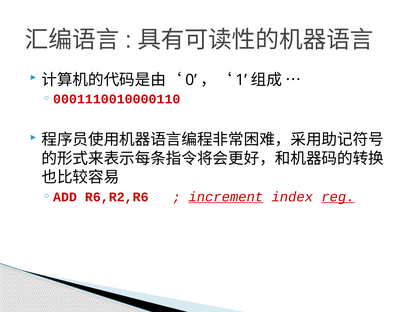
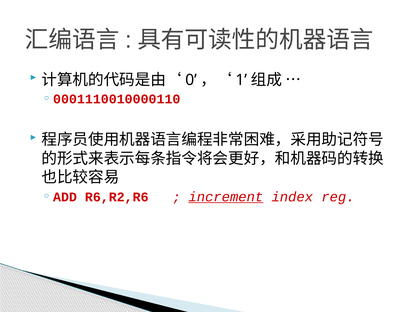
reg underline: present -> none
